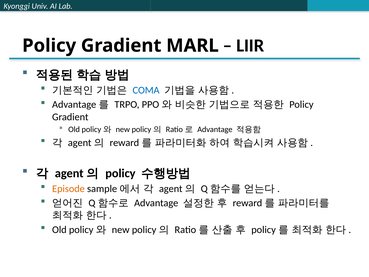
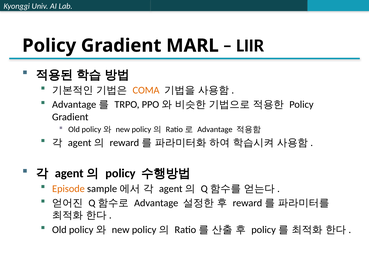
COMA colour: blue -> orange
